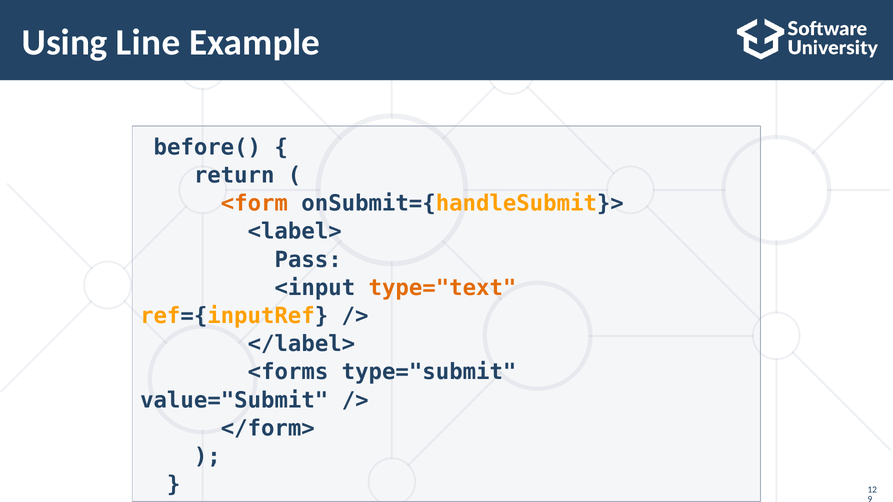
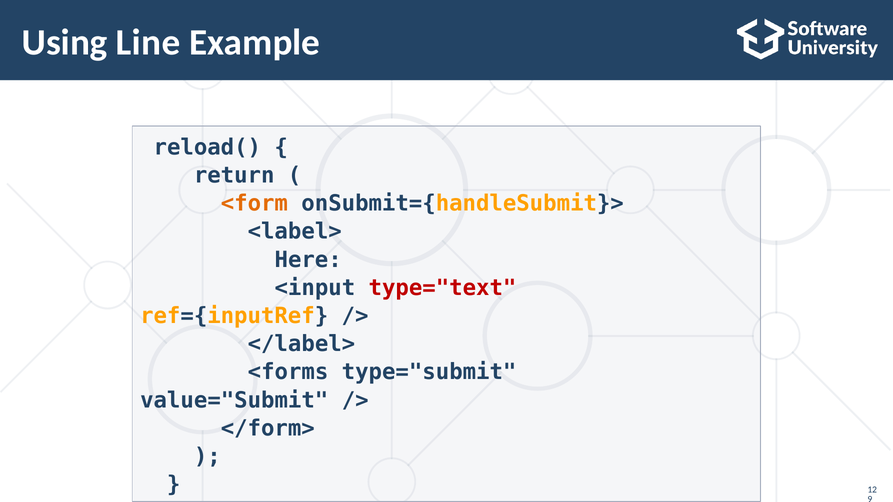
before(: before( -> reload(
Pass: Pass -> Here
type="text colour: orange -> red
